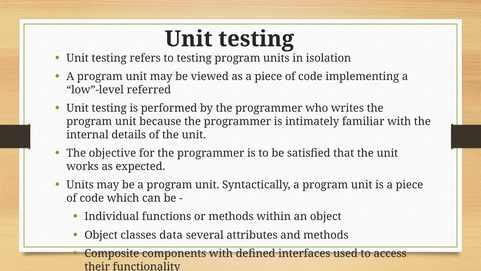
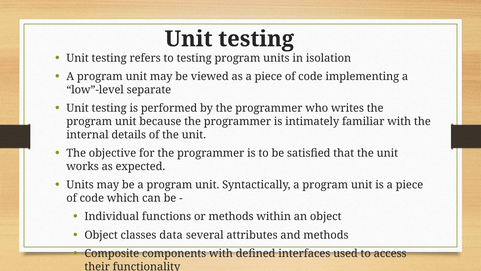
referred: referred -> separate
